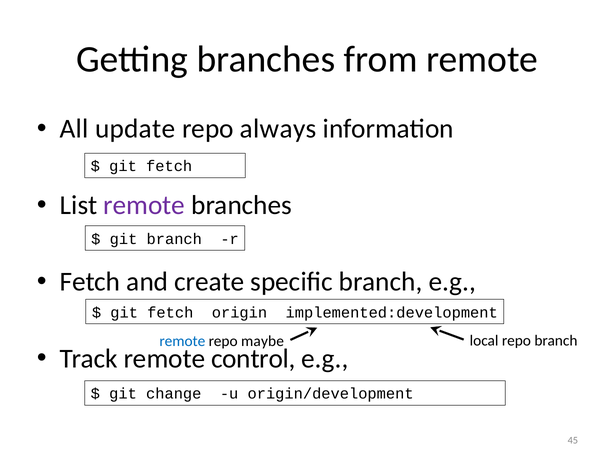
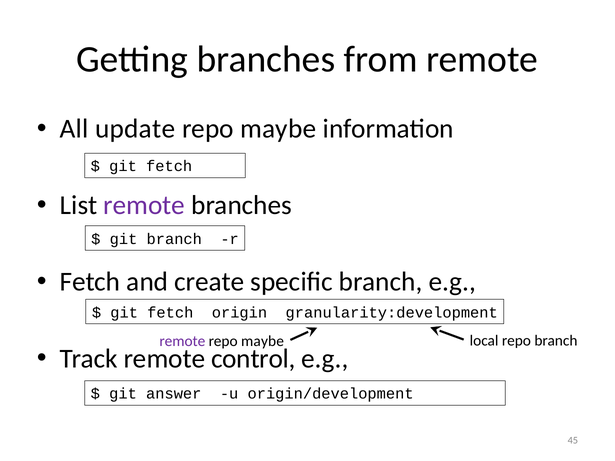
always at (278, 129): always -> maybe
implemented:development: implemented:development -> granularity:development
remote at (182, 341) colour: blue -> purple
change: change -> answer
